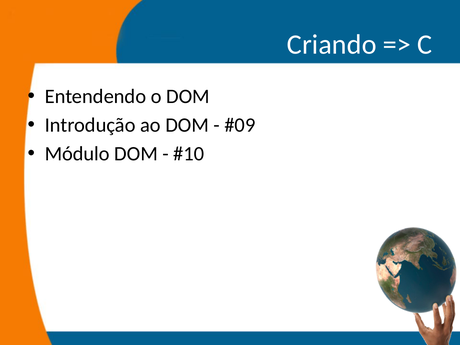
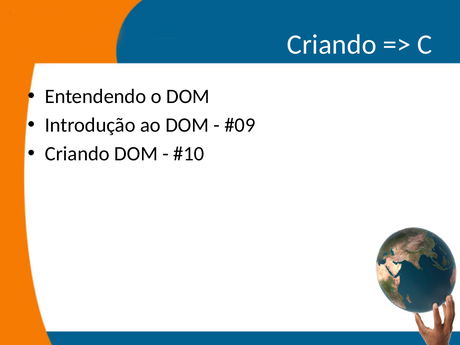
Módulo at (77, 154): Módulo -> Criando
